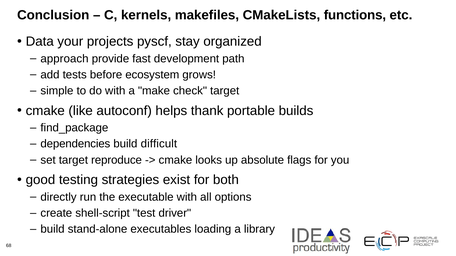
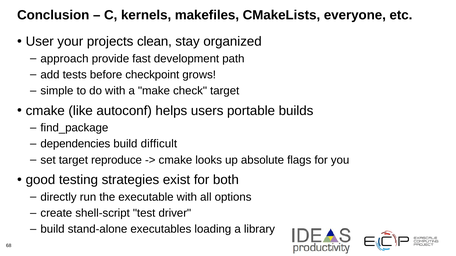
functions: functions -> everyone
Data: Data -> User
pyscf: pyscf -> clean
ecosystem: ecosystem -> checkpoint
thank: thank -> users
